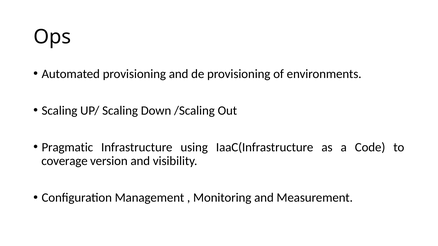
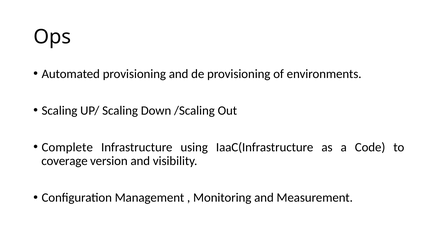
Pragmatic: Pragmatic -> Complete
